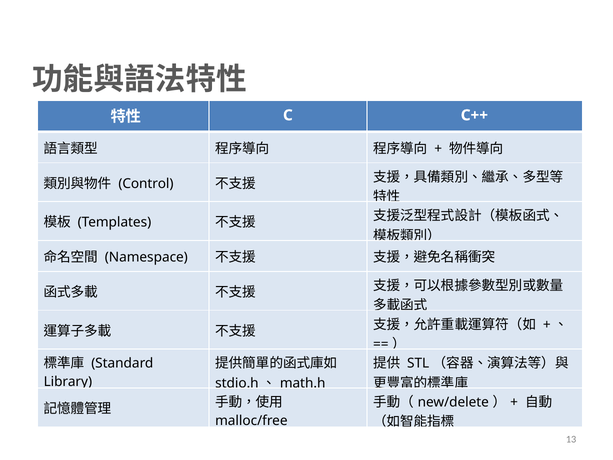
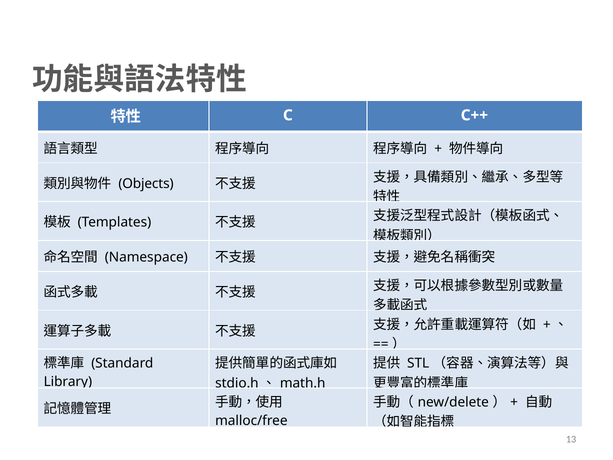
Control: Control -> Objects
